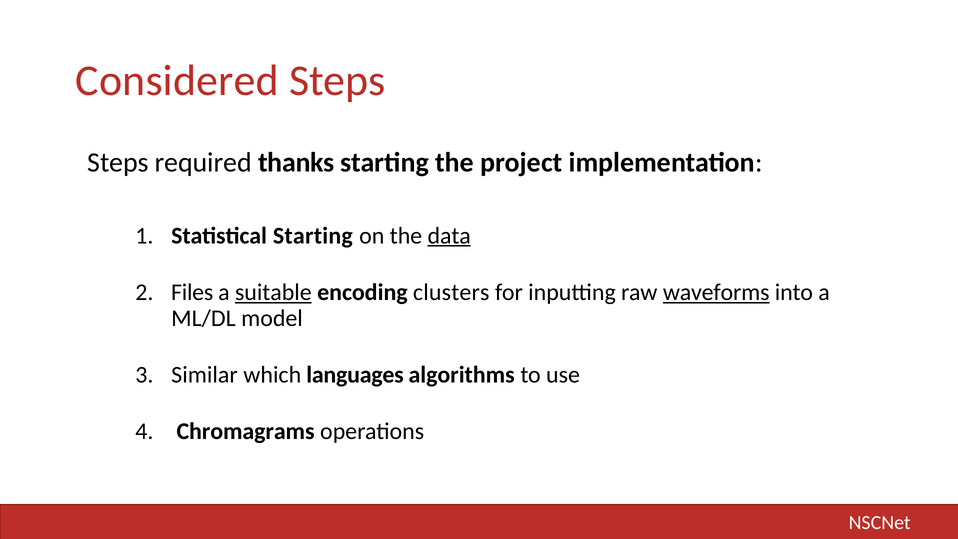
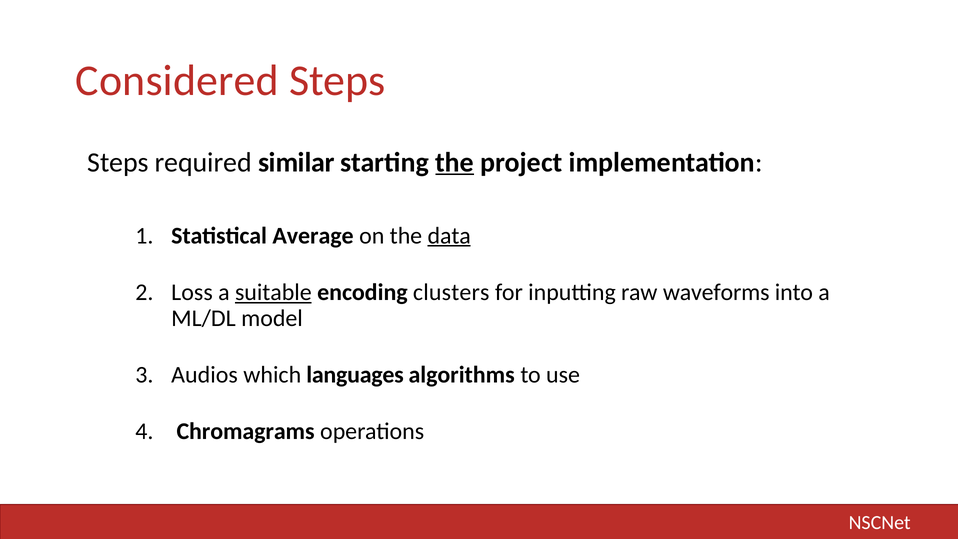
thanks: thanks -> similar
the at (455, 162) underline: none -> present
Starting at (313, 236): Starting -> Average
Files: Files -> Loss
waveforms underline: present -> none
Similar: Similar -> Audios
